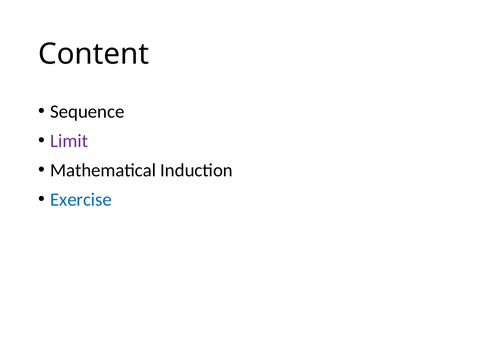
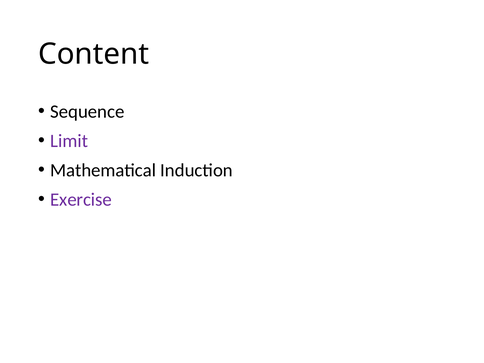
Exercise colour: blue -> purple
